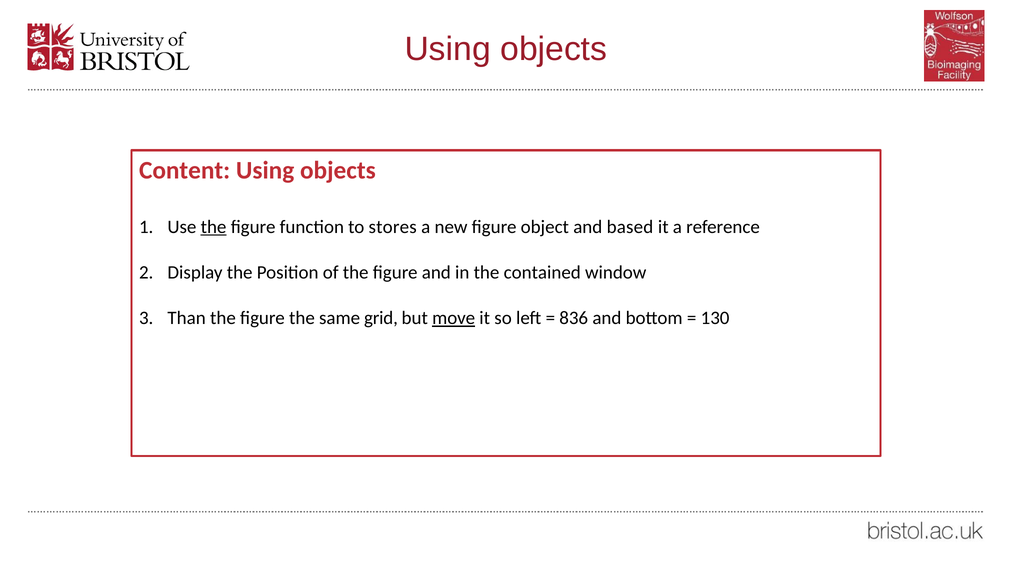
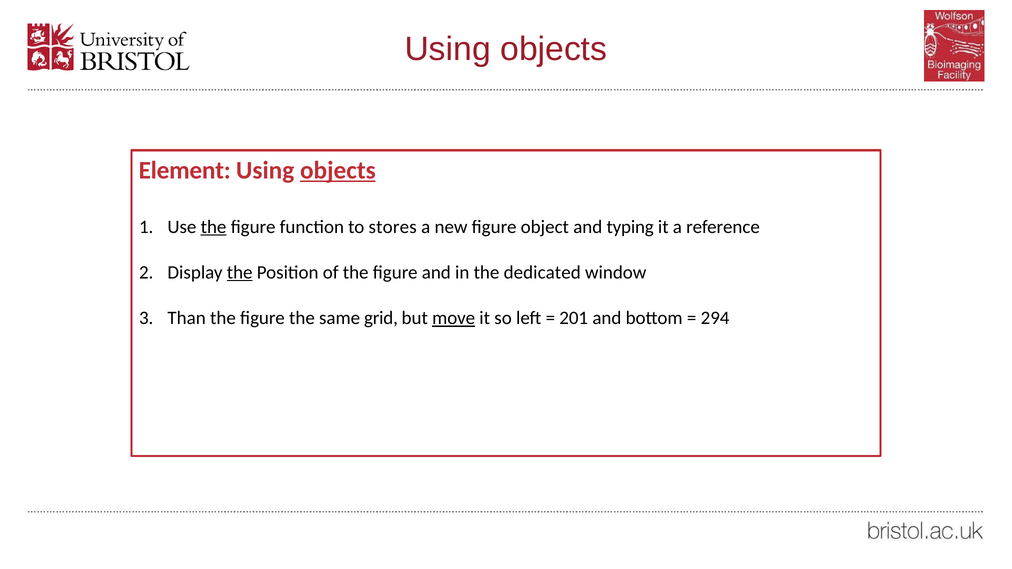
Content: Content -> Element
objects at (338, 171) underline: none -> present
based: based -> typing
the at (240, 273) underline: none -> present
contained: contained -> dedicated
836: 836 -> 201
130: 130 -> 294
